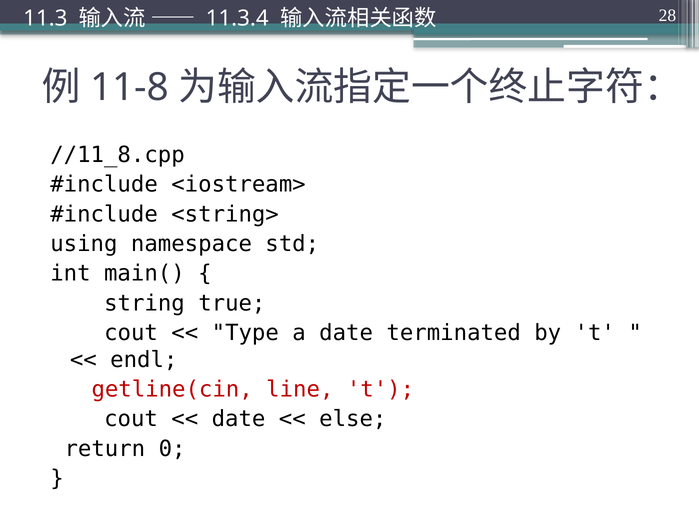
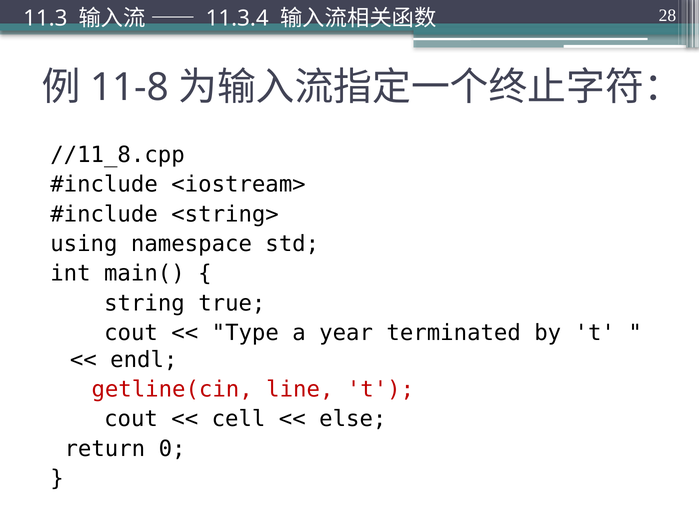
a date: date -> year
date at (239, 419): date -> cell
